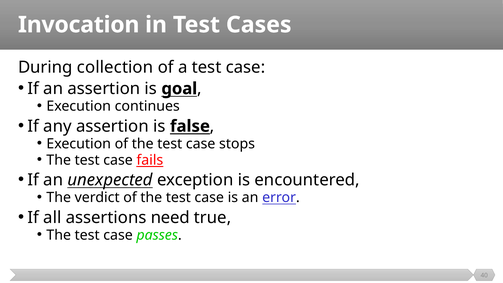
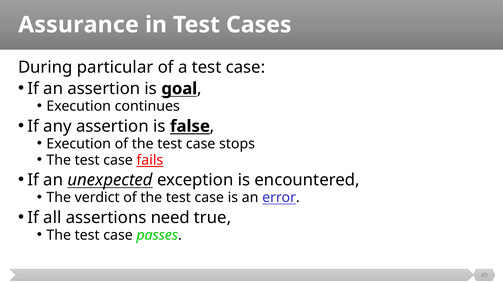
Invocation: Invocation -> Assurance
collection: collection -> particular
